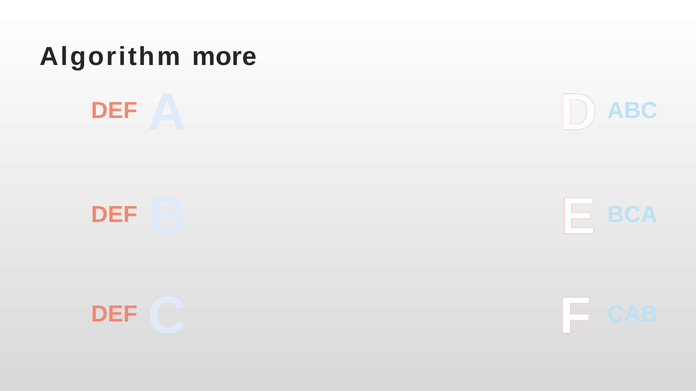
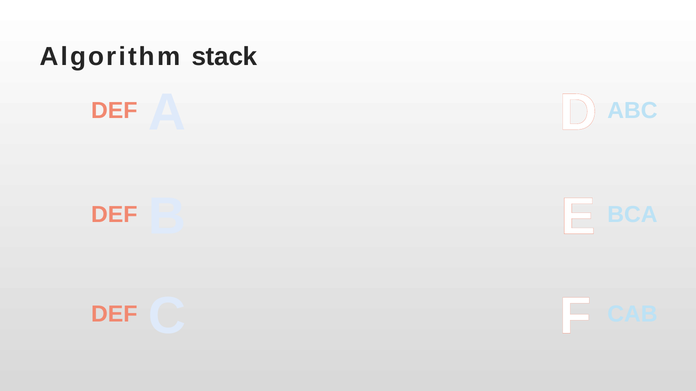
more: more -> stack
